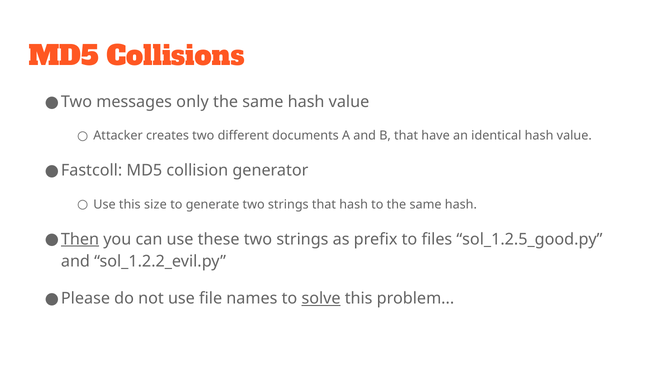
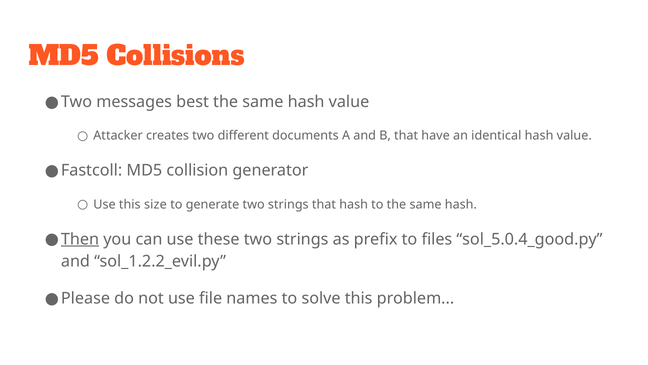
only: only -> best
sol_1.2.5_good.py: sol_1.2.5_good.py -> sol_5.0.4_good.py
solve underline: present -> none
